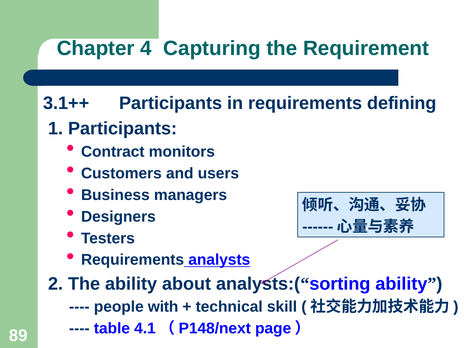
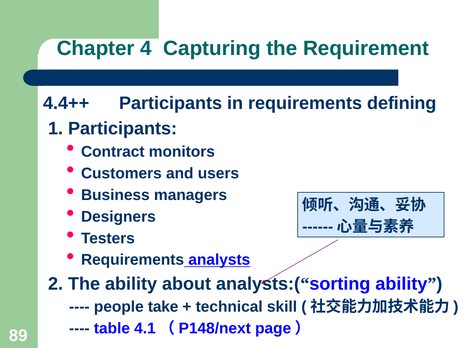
3.1++: 3.1++ -> 4.4++
with: with -> take
